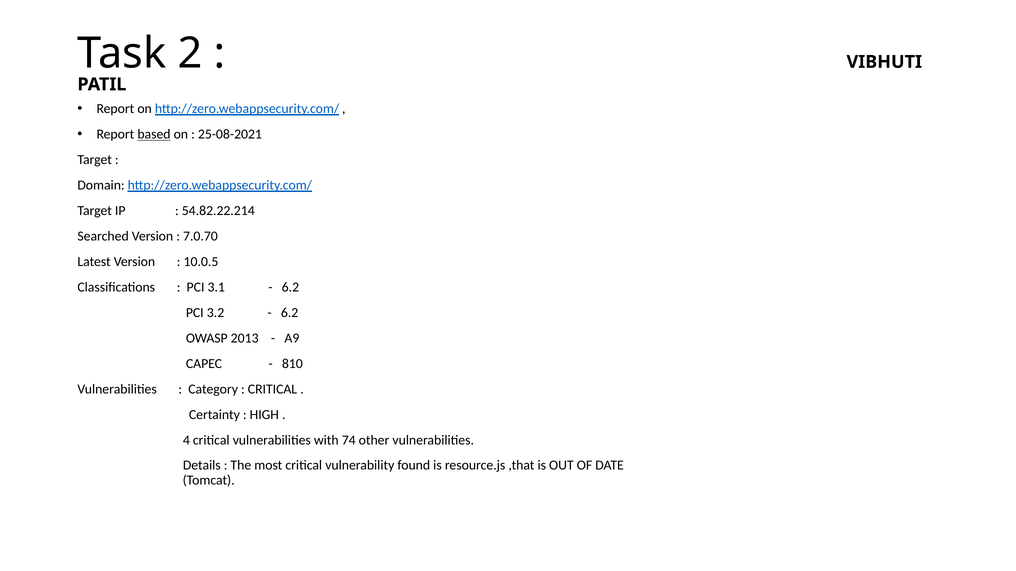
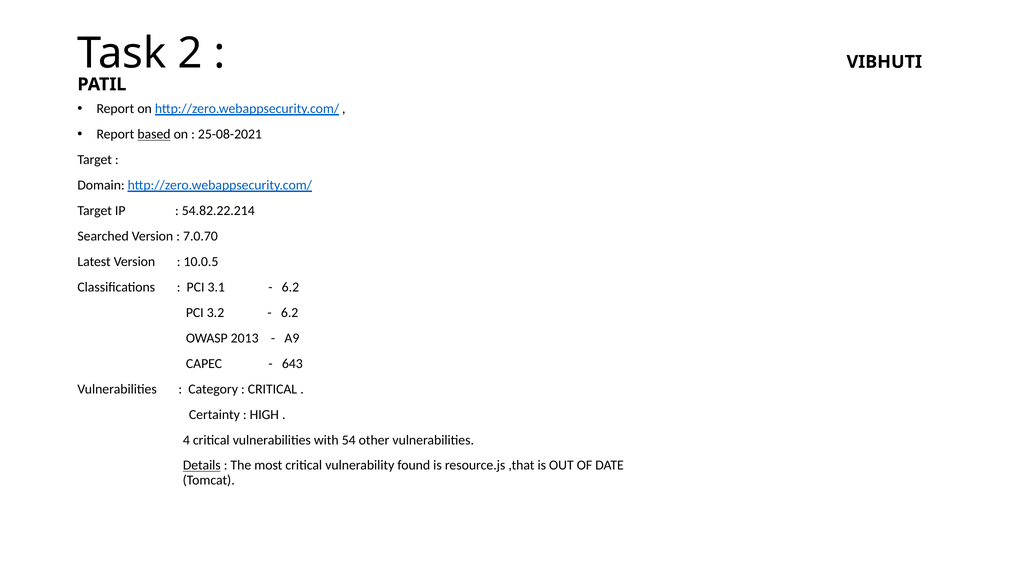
810: 810 -> 643
74: 74 -> 54
Details underline: none -> present
